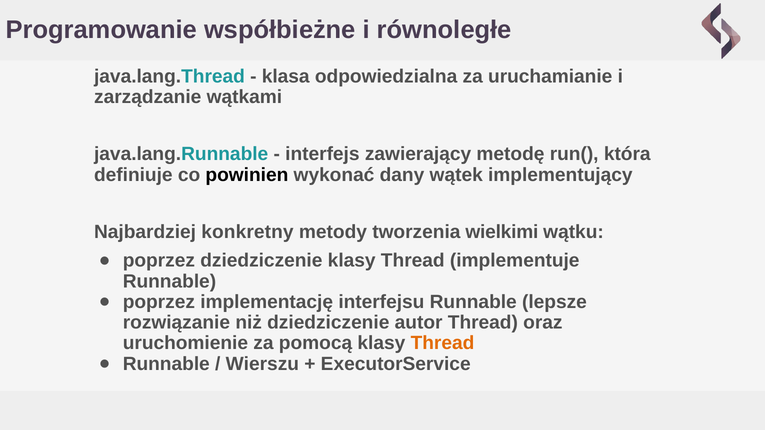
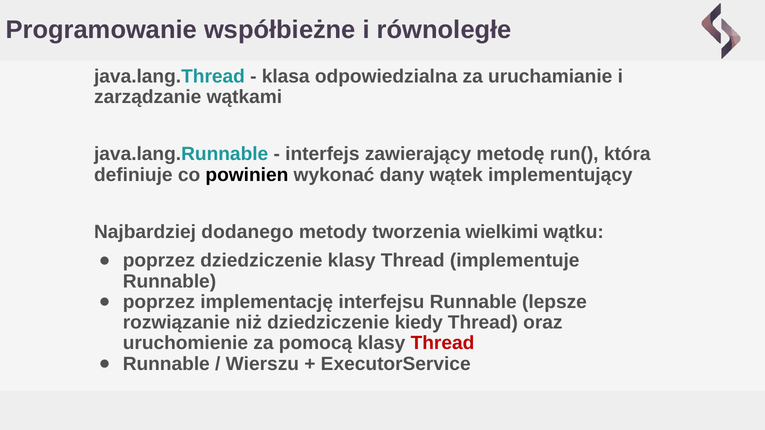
konkretny: konkretny -> dodanego
autor: autor -> kiedy
Thread at (442, 343) colour: orange -> red
